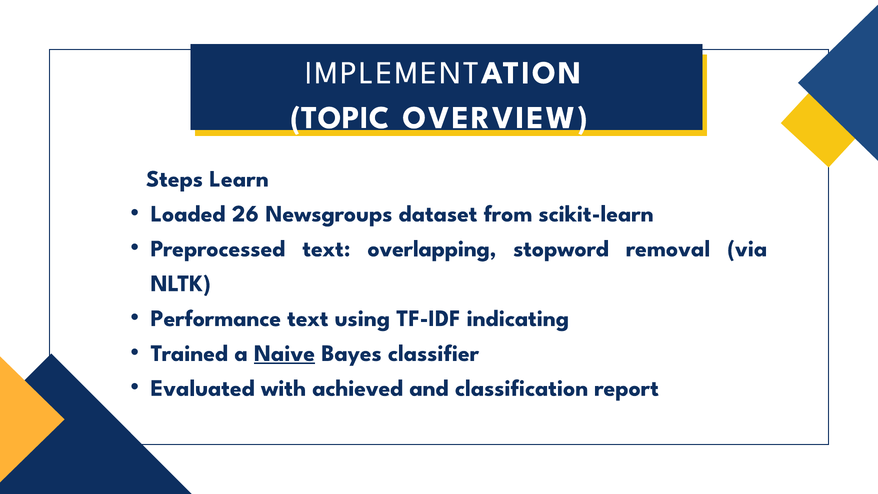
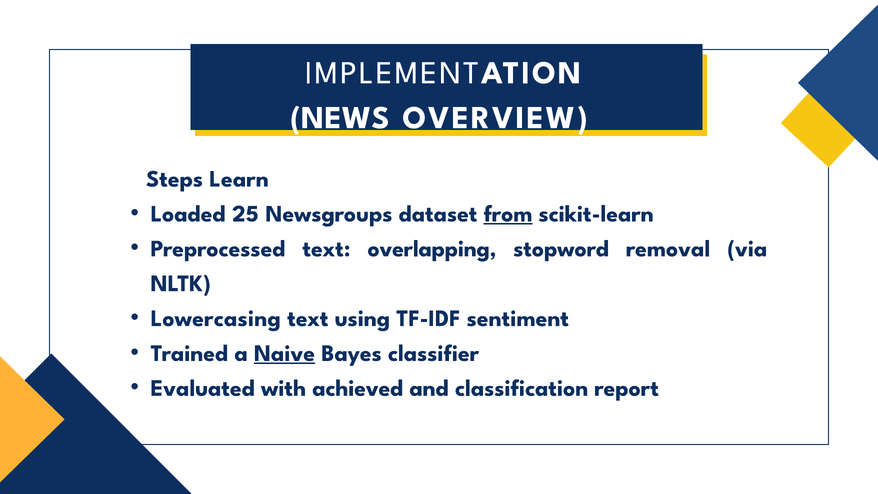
TOPIC: TOPIC -> NEWS
26: 26 -> 25
from underline: none -> present
Performance: Performance -> Lowercasing
indicating: indicating -> sentiment
